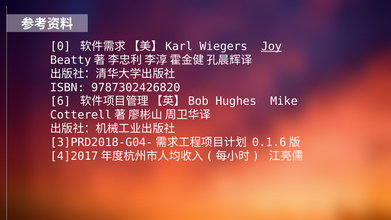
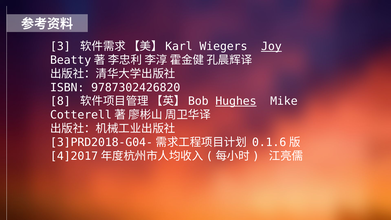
0: 0 -> 3
6: 6 -> 8
Hughes underline: none -> present
